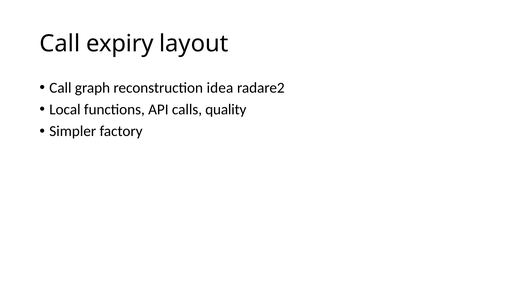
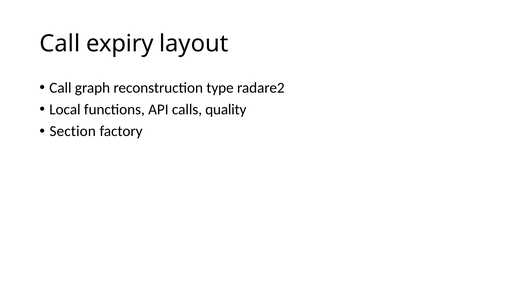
idea: idea -> type
Simpler: Simpler -> Section
